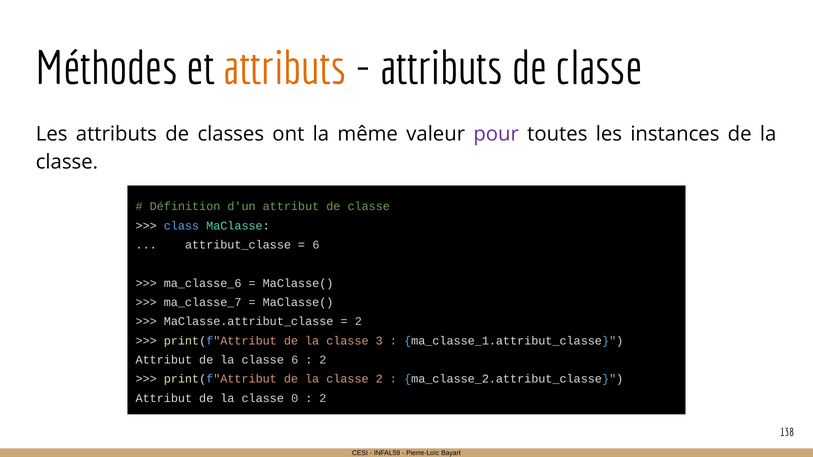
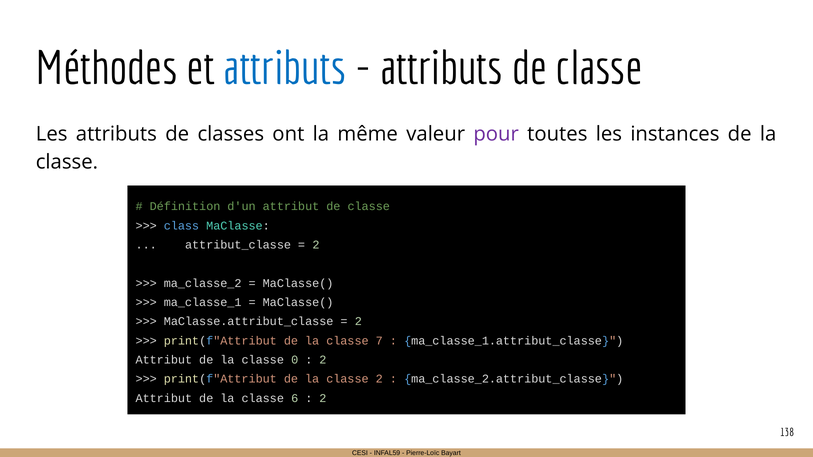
attributs at (285, 69) colour: orange -> blue
6 at (316, 245): 6 -> 2
ma_classe_6: ma_classe_6 -> ma_classe_2
ma_classe_7: ma_classe_7 -> ma_classe_1
3: 3 -> 7
classe 6: 6 -> 0
0: 0 -> 6
